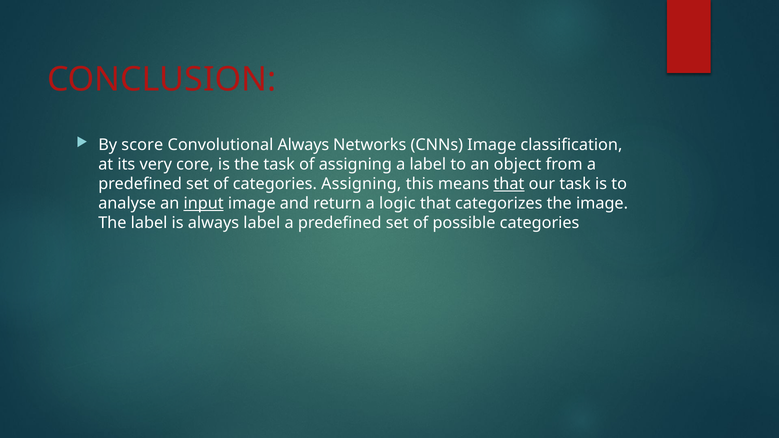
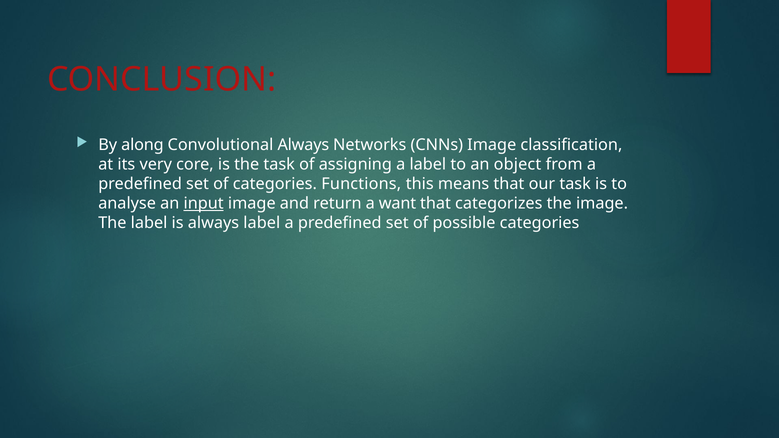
score: score -> along
categories Assigning: Assigning -> Functions
that at (509, 184) underline: present -> none
logic: logic -> want
